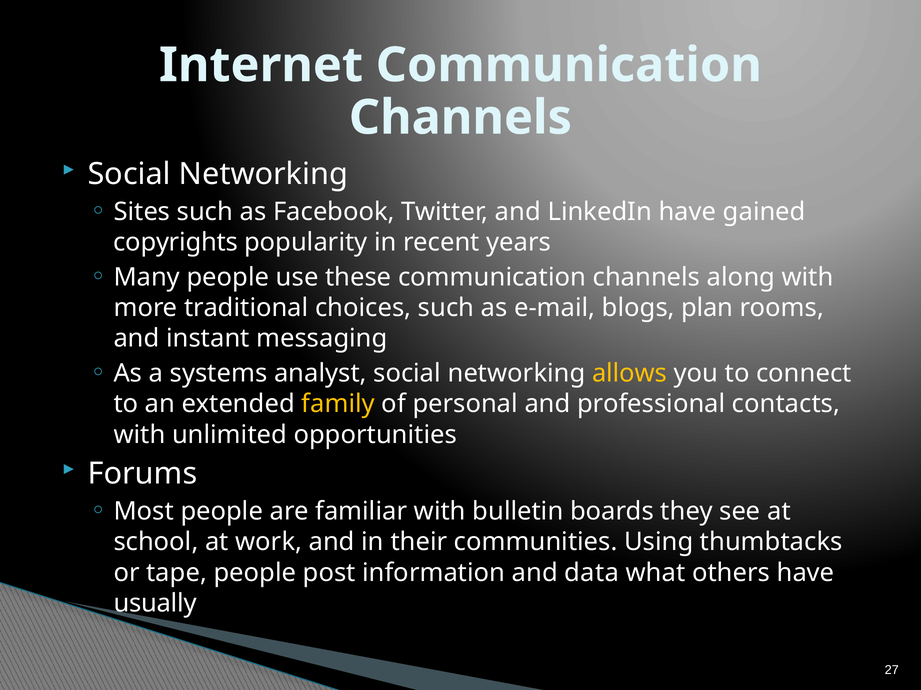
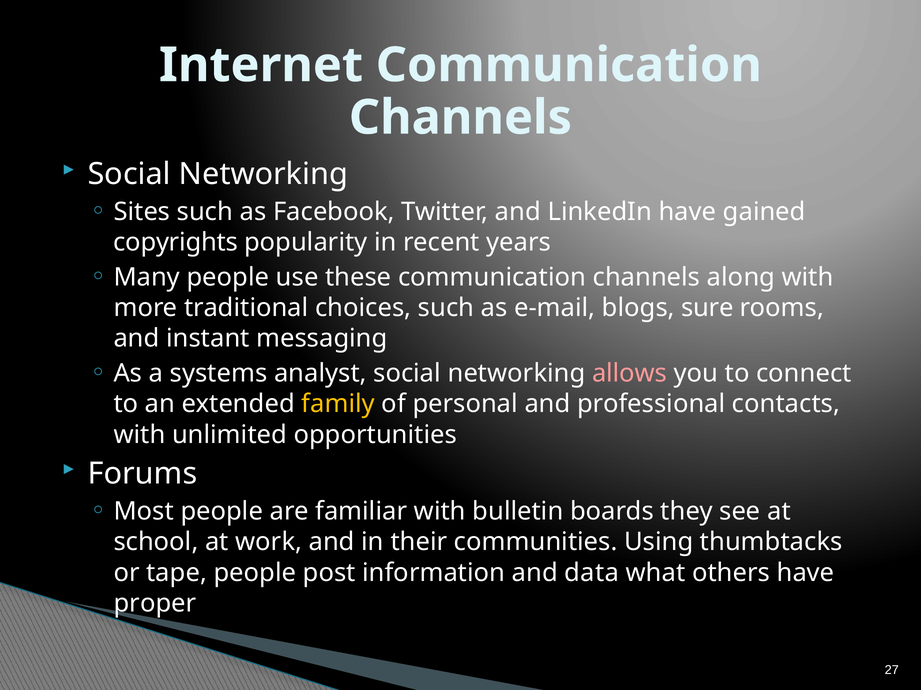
plan: plan -> sure
allows colour: yellow -> pink
usually: usually -> proper
